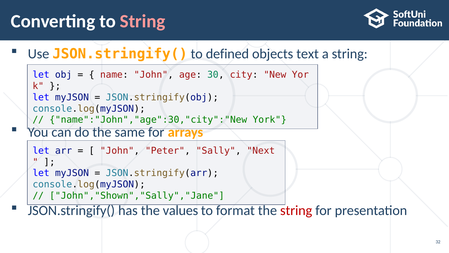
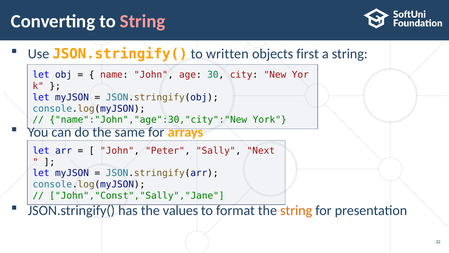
defined: defined -> written
text: text -> first
John","Shown","Sally","Jane: John","Shown","Sally","Jane -> John","Const","Sally","Jane
string at (296, 210) colour: red -> orange
